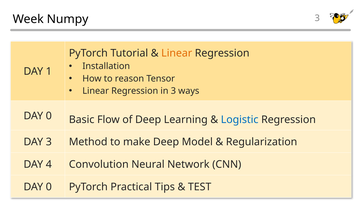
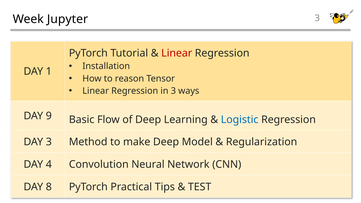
Numpy: Numpy -> Jupyter
Linear at (177, 53) colour: orange -> red
0 at (49, 116): 0 -> 9
0 at (49, 187): 0 -> 8
